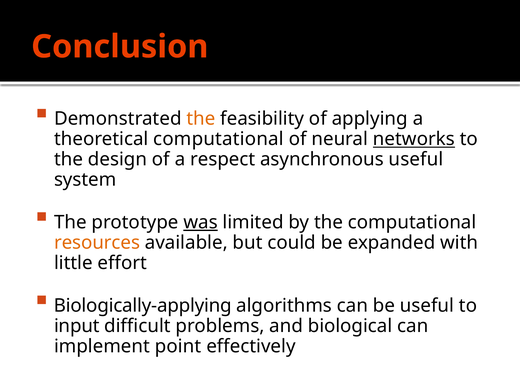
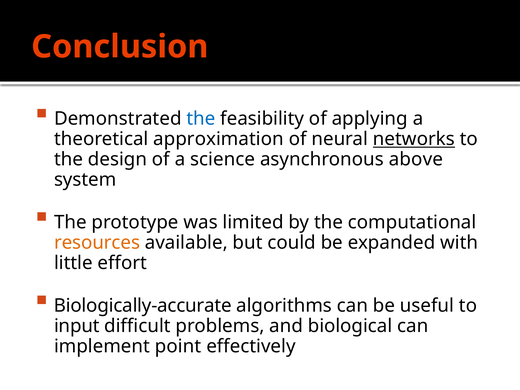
the at (201, 119) colour: orange -> blue
theoretical computational: computational -> approximation
respect: respect -> science
asynchronous useful: useful -> above
was underline: present -> none
Biologically-applying: Biologically-applying -> Biologically-accurate
